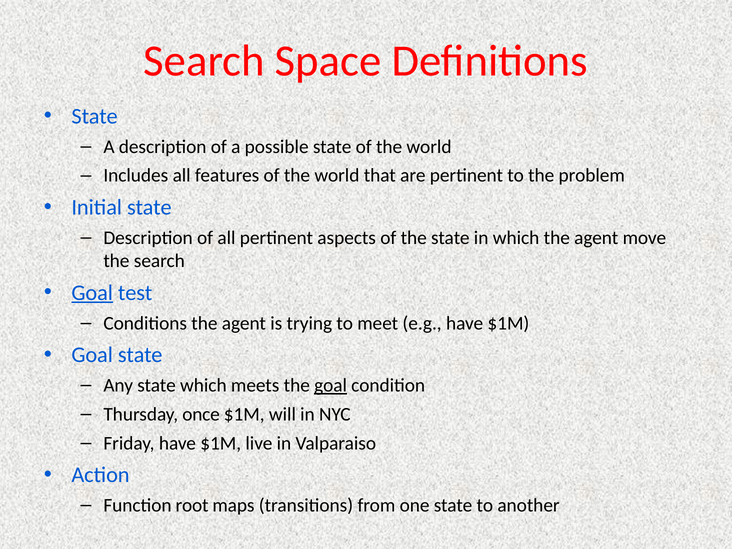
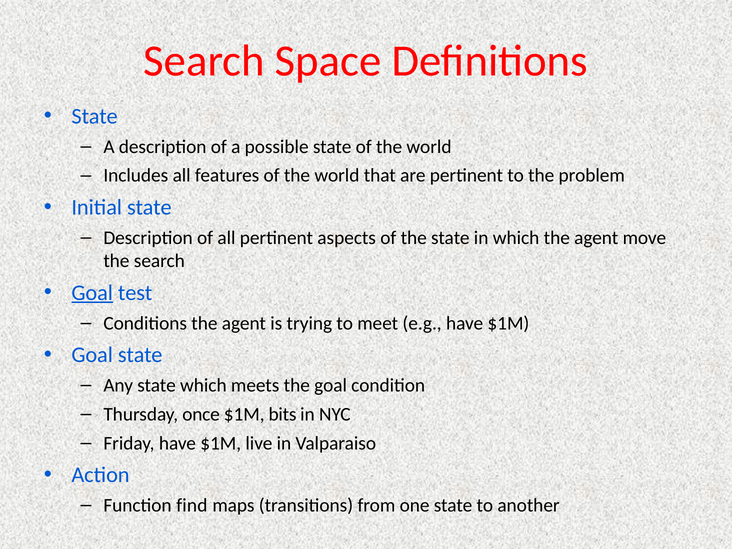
goal at (331, 385) underline: present -> none
will: will -> bits
root: root -> find
